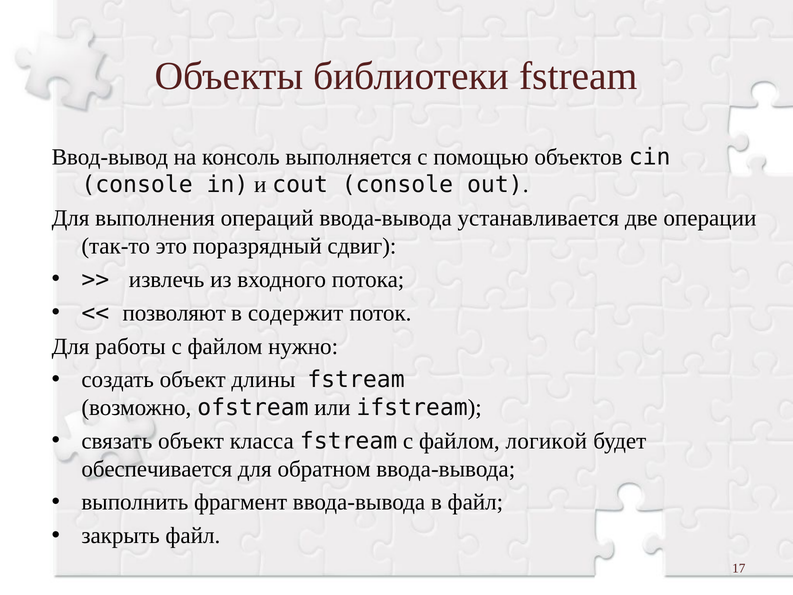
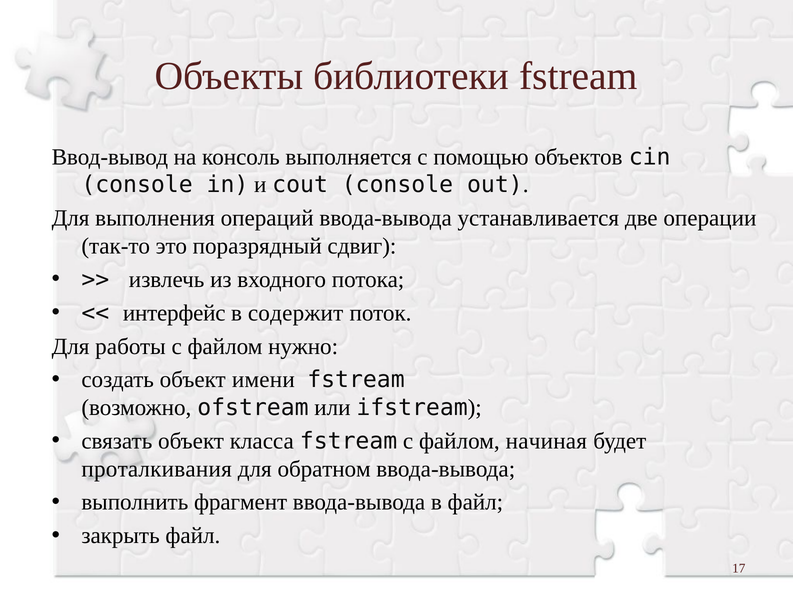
позволяют: позволяют -> интерфейс
длины: длины -> имени
логикой: логикой -> начиная
обеспечивается: обеспечивается -> проталкивания
